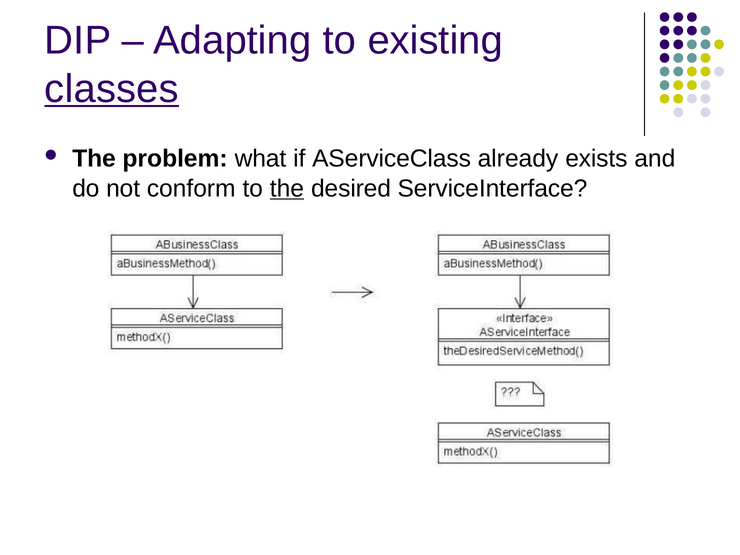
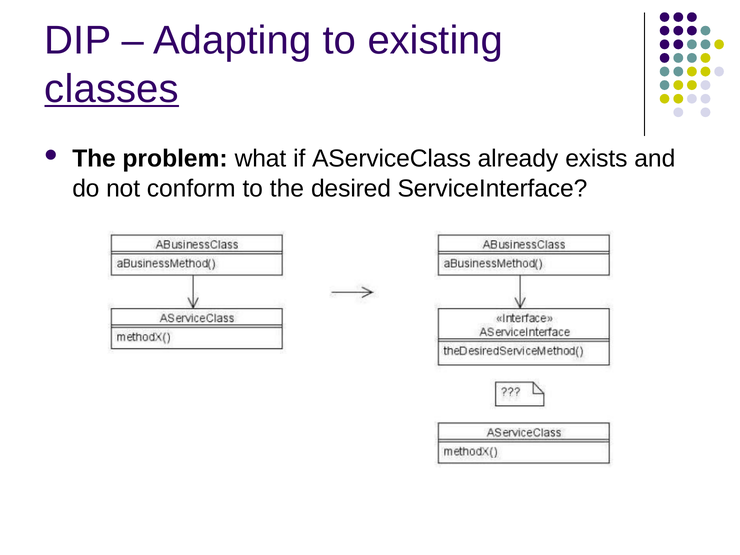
the at (287, 188) underline: present -> none
